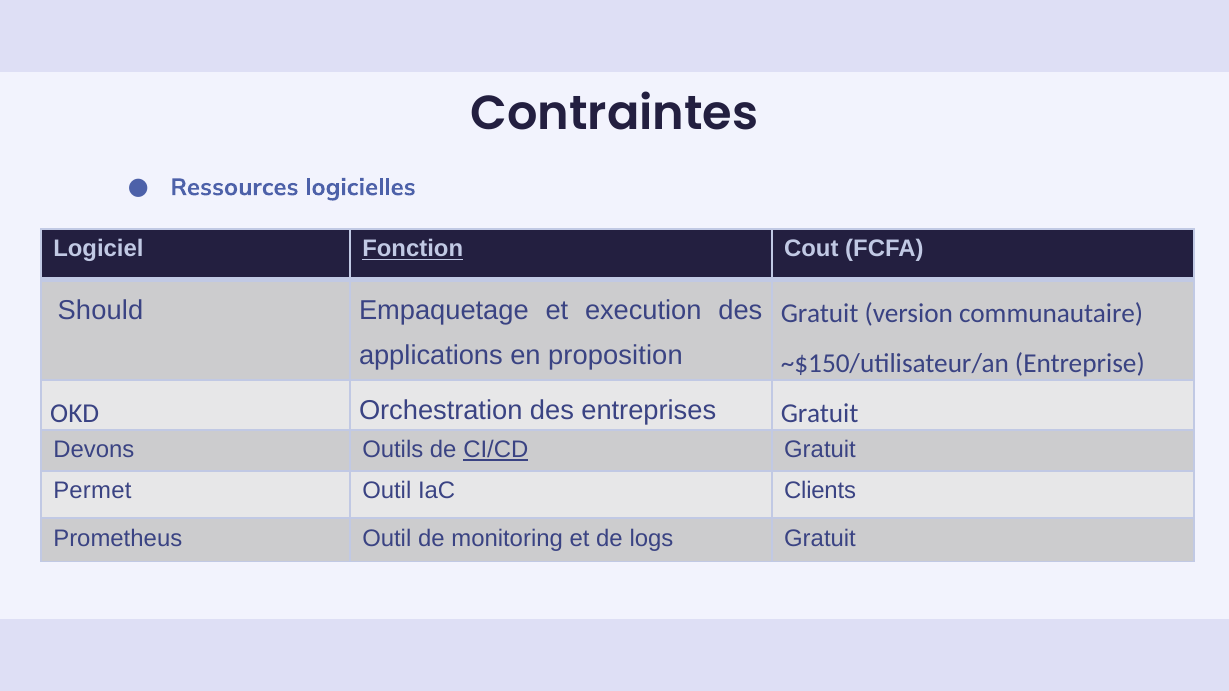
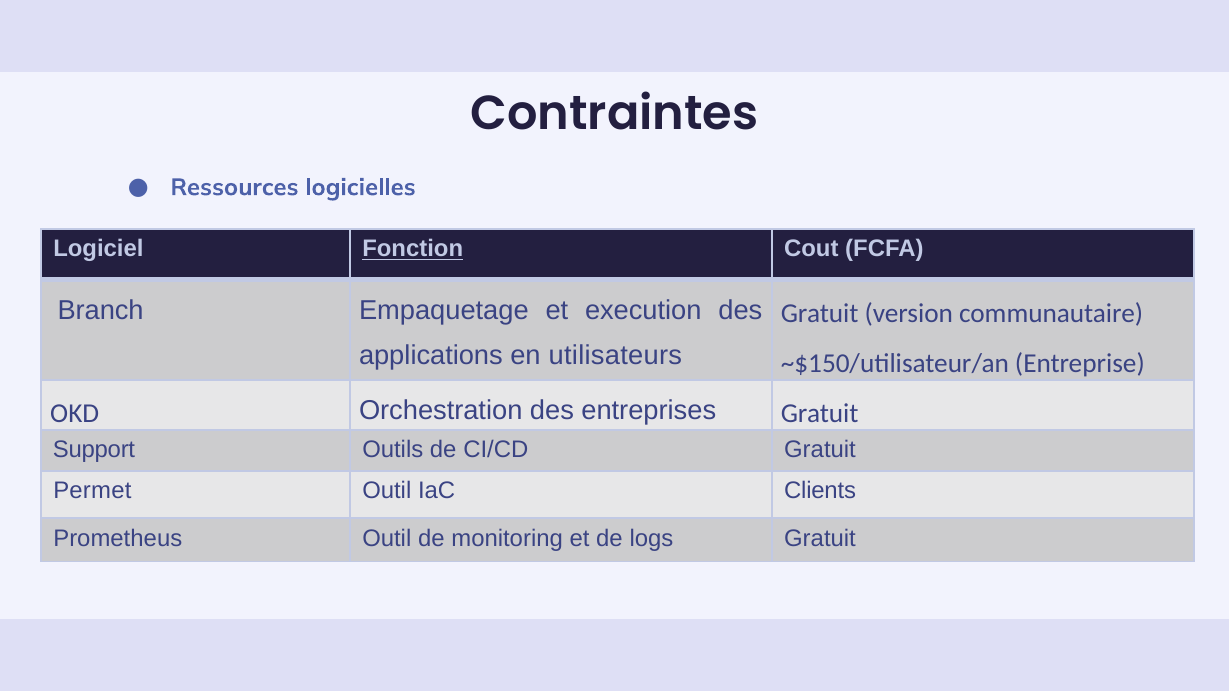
Should: Should -> Branch
proposition: proposition -> utilisateurs
Devons: Devons -> Support
CI/CD underline: present -> none
